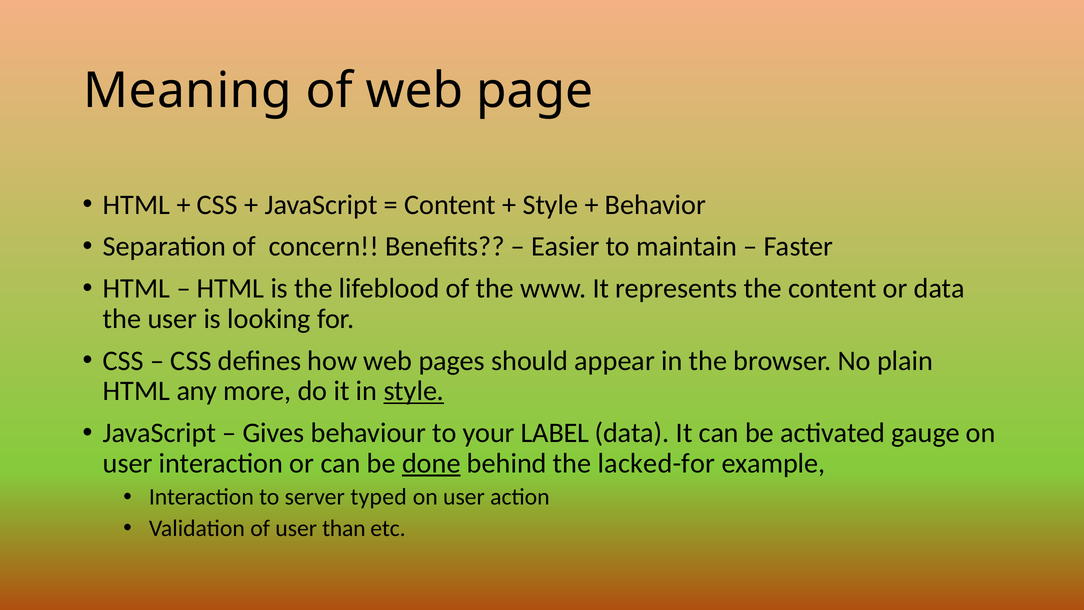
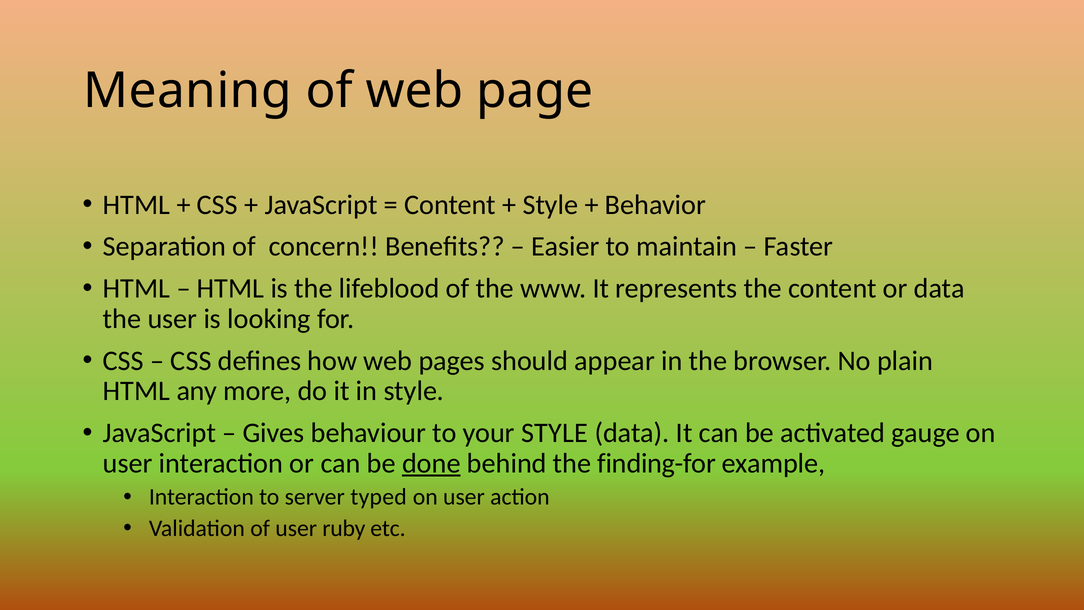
style at (414, 391) underline: present -> none
your LABEL: LABEL -> STYLE
lacked-for: lacked-for -> finding-for
than: than -> ruby
